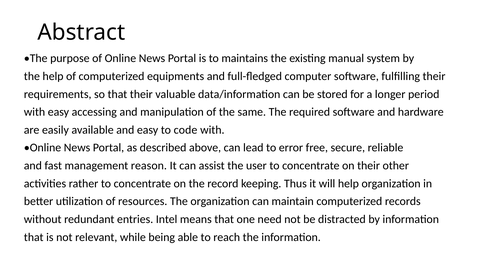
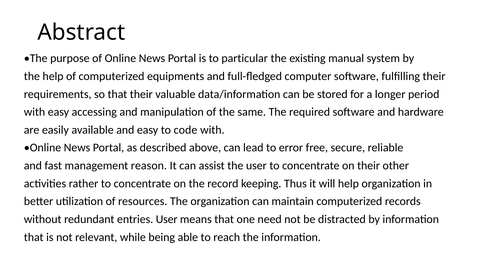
maintains: maintains -> particular
entries Intel: Intel -> User
